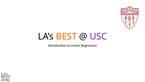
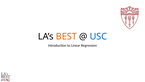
USC colour: purple -> blue
